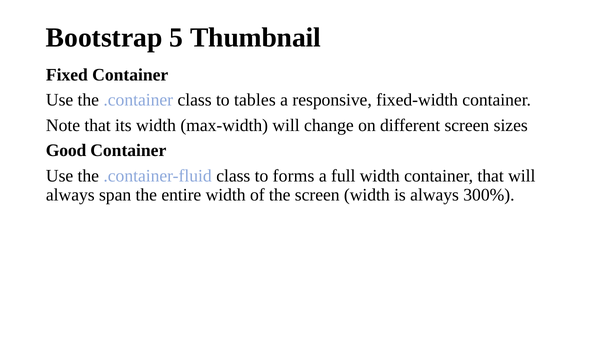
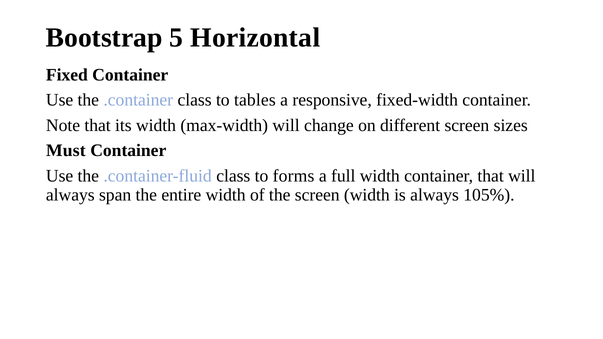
Thumbnail: Thumbnail -> Horizontal
Good: Good -> Must
300%: 300% -> 105%
